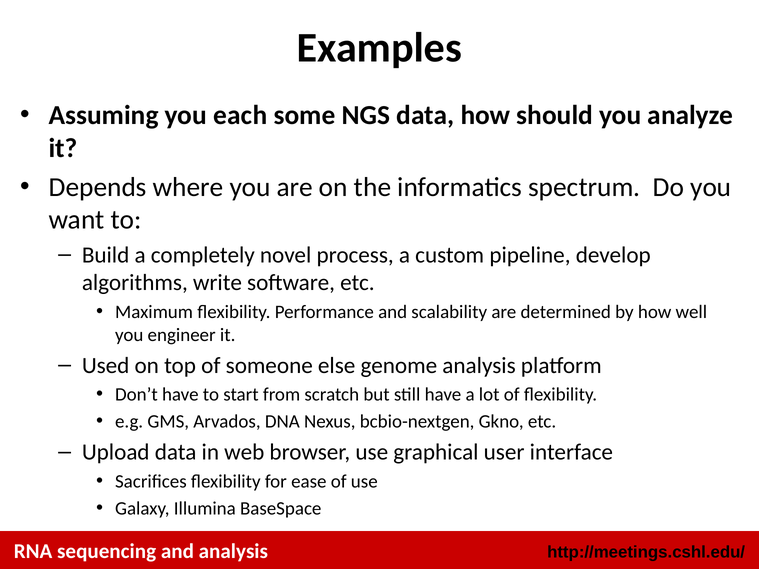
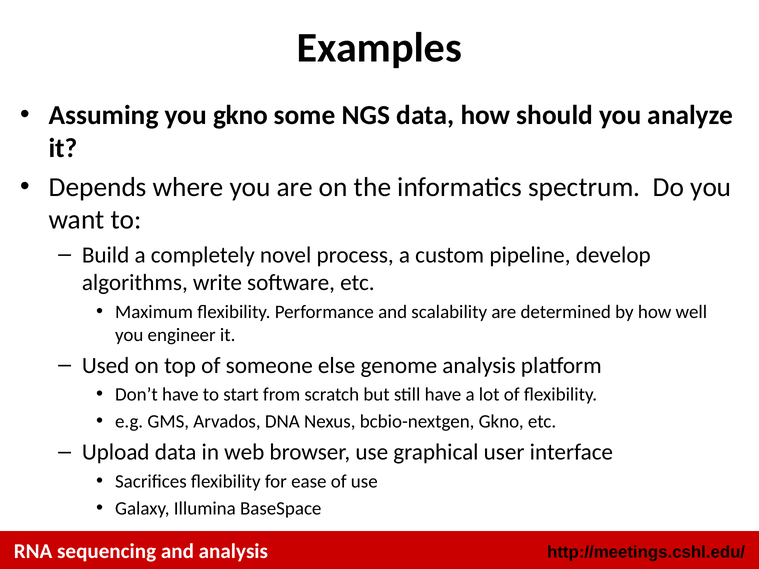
you each: each -> gkno
